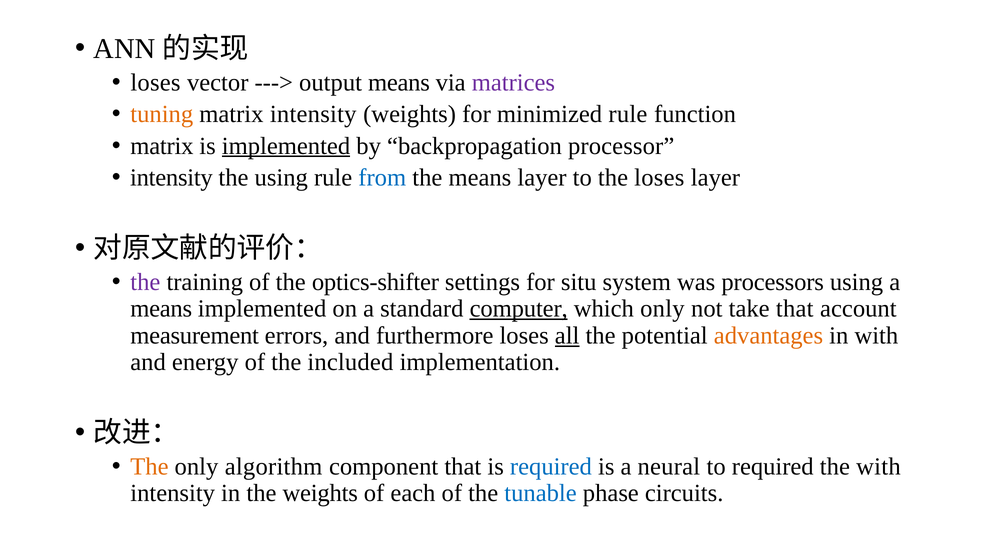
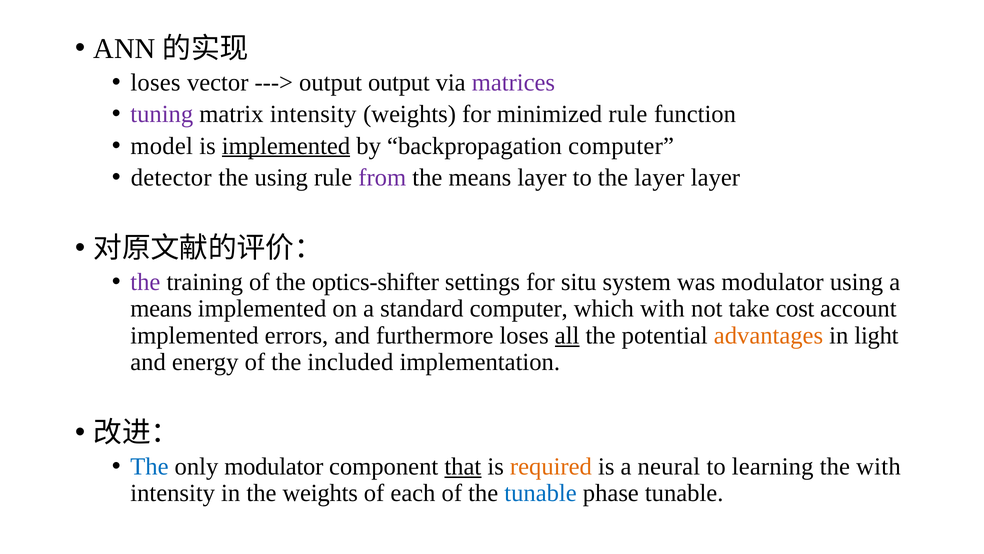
output means: means -> output
tuning colour: orange -> purple
matrix at (162, 146): matrix -> model
backpropagation processor: processor -> computer
intensity at (171, 177): intensity -> detector
from colour: blue -> purple
the loses: loses -> layer
was processors: processors -> modulator
computer at (519, 309) underline: present -> none
which only: only -> with
take that: that -> cost
measurement at (195, 335): measurement -> implemented
in with: with -> light
The at (149, 466) colour: orange -> blue
only algorithm: algorithm -> modulator
that at (463, 466) underline: none -> present
required at (551, 466) colour: blue -> orange
to required: required -> learning
phase circuits: circuits -> tunable
